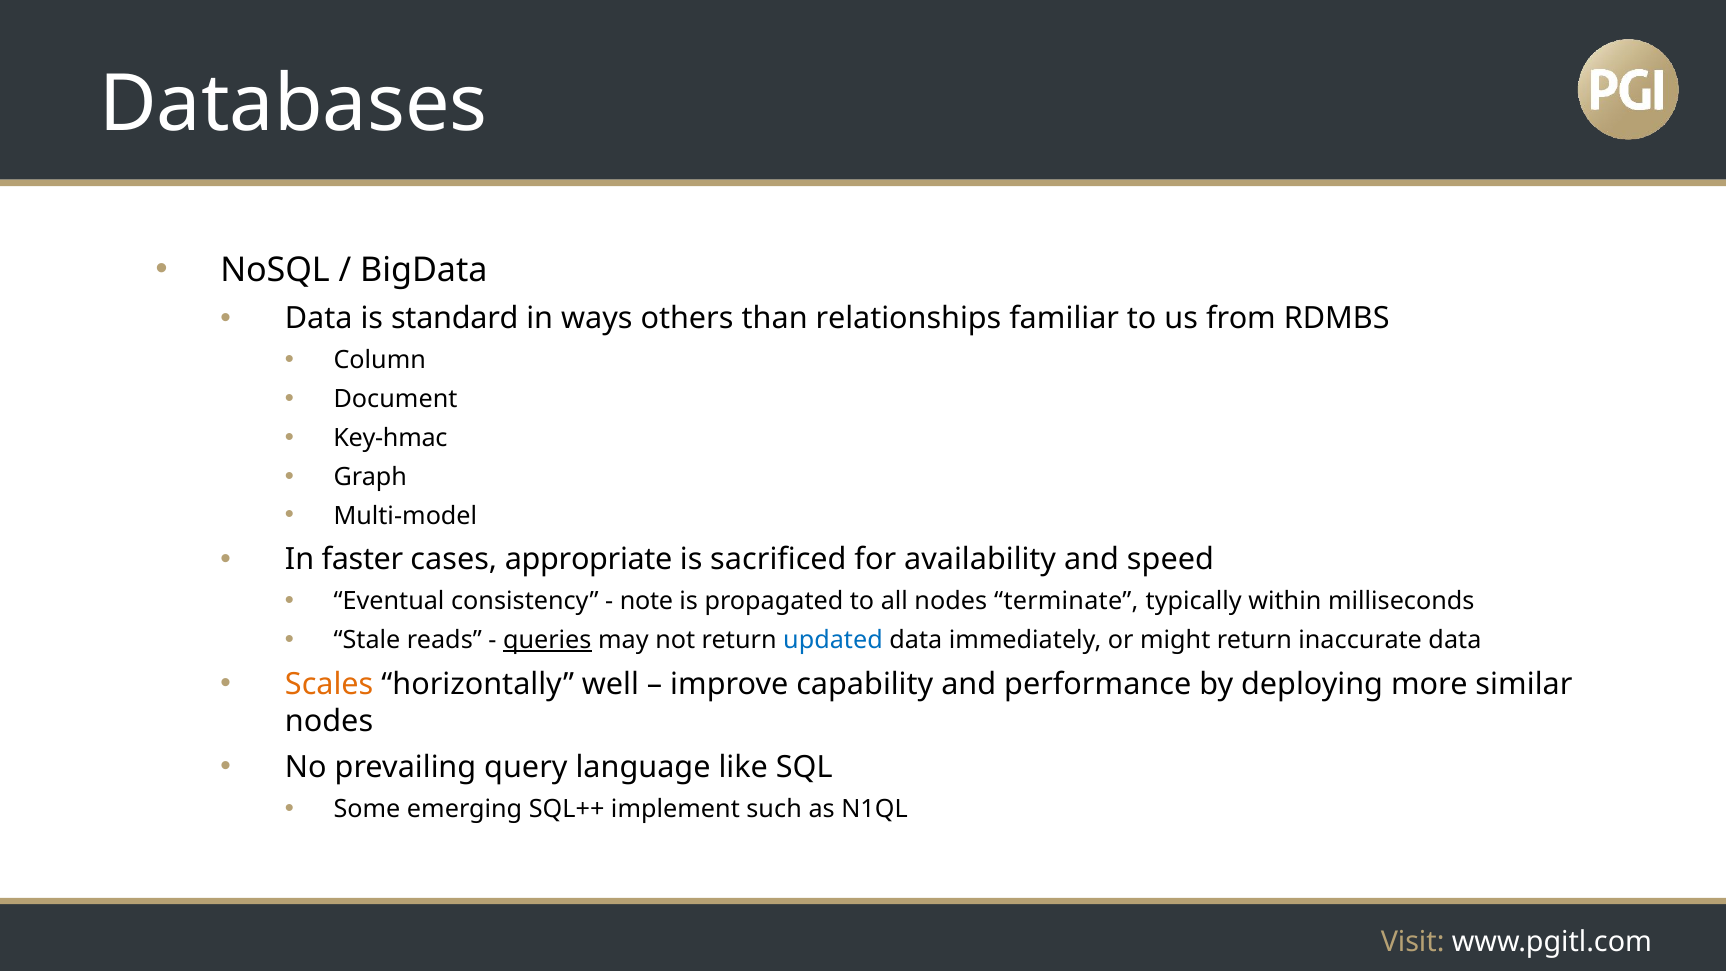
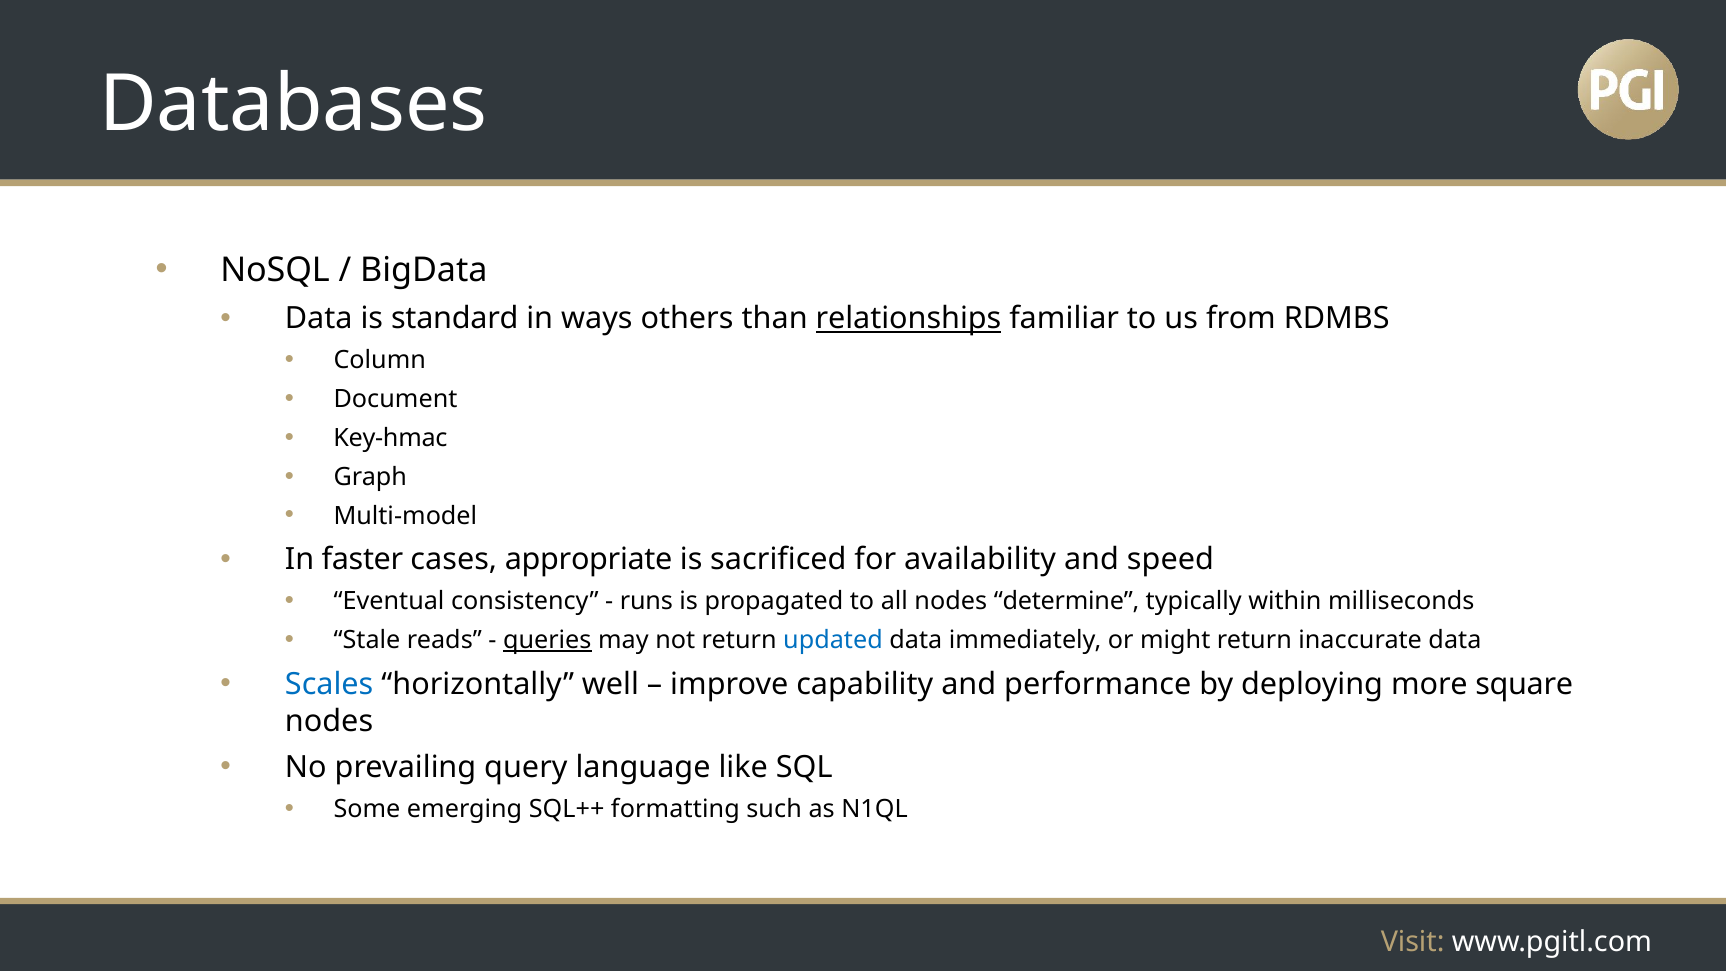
relationships underline: none -> present
note: note -> runs
terminate: terminate -> determine
Scales colour: orange -> blue
similar: similar -> square
implement: implement -> formatting
